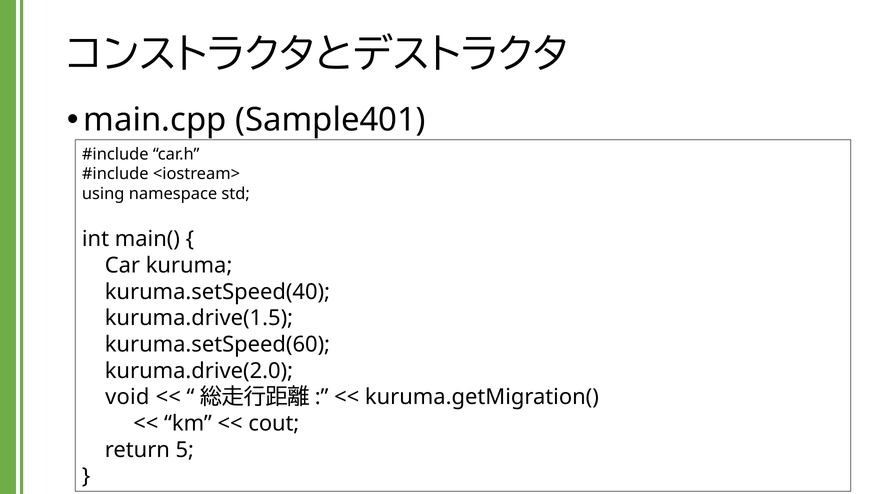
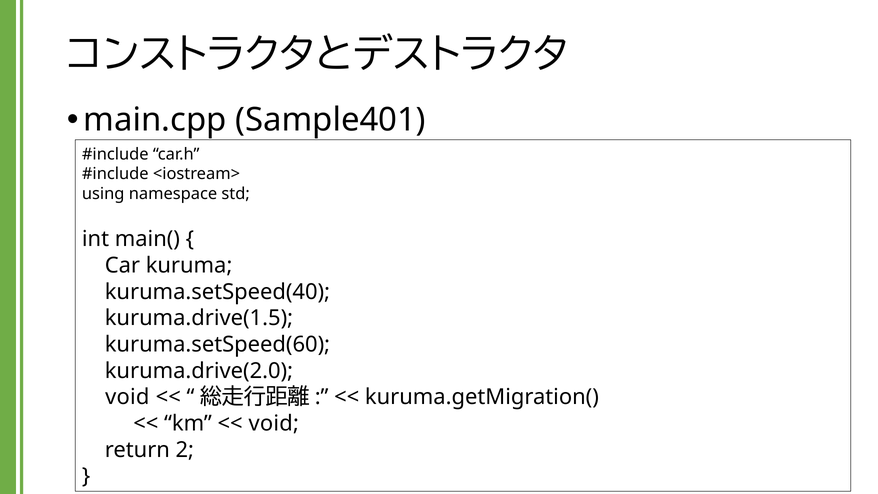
cout at (274, 423): cout -> void
5: 5 -> 2
